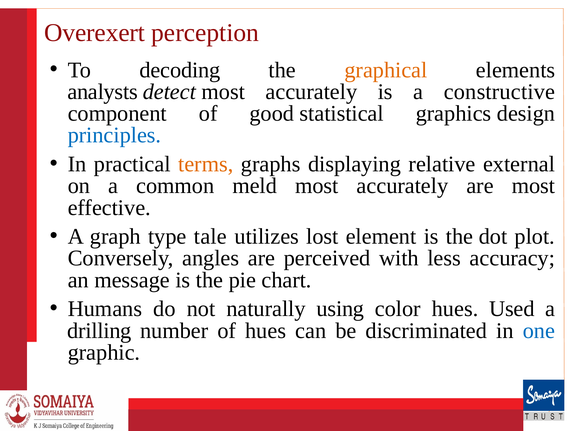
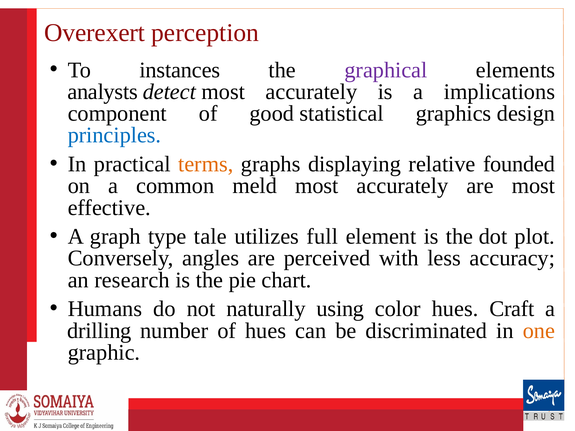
decoding: decoding -> instances
graphical colour: orange -> purple
constructive: constructive -> implications
external: external -> founded
lost: lost -> full
message: message -> research
Used: Used -> Craft
one colour: blue -> orange
